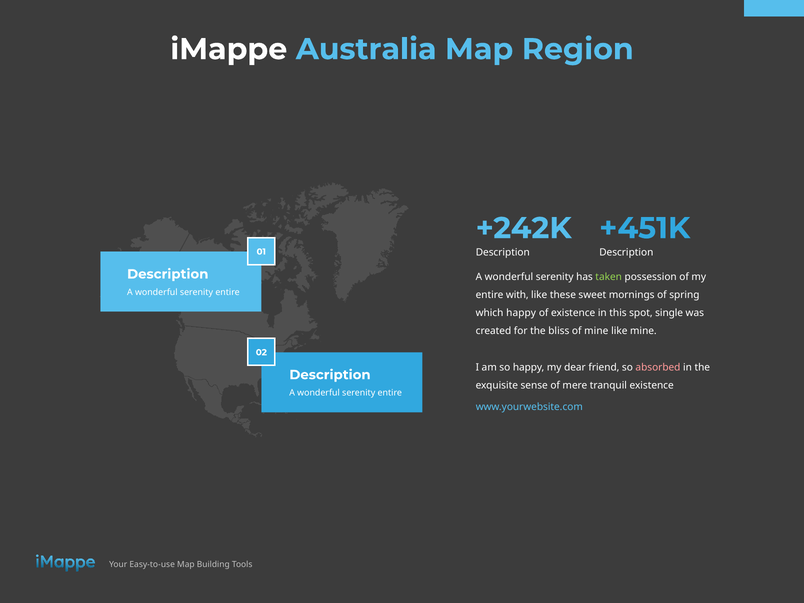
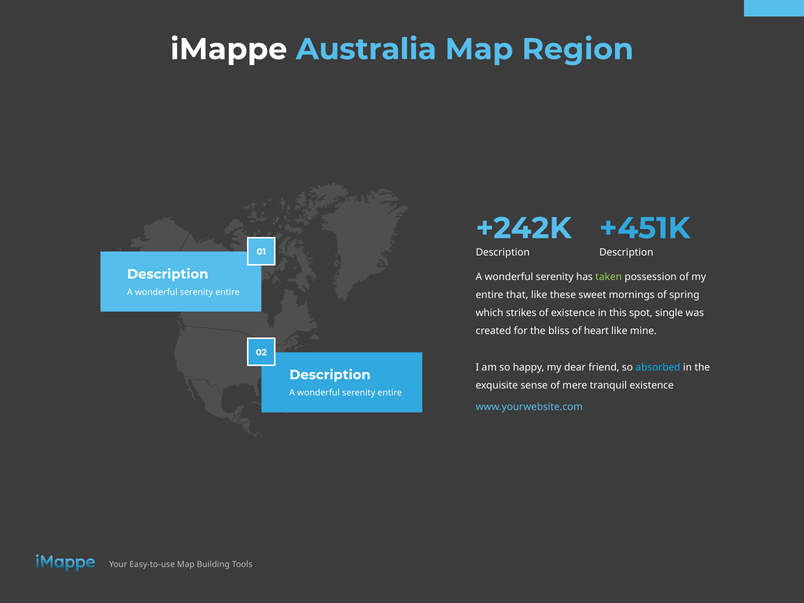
with: with -> that
which happy: happy -> strikes
of mine: mine -> heart
absorbed colour: pink -> light blue
